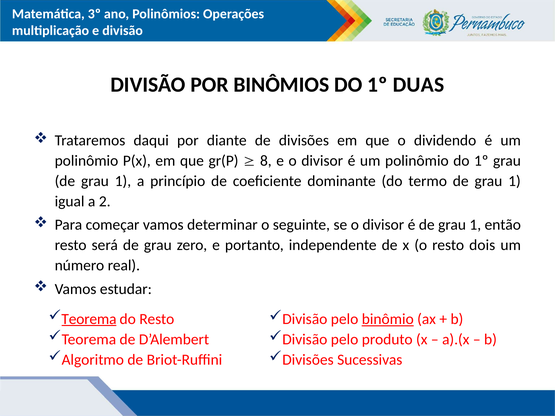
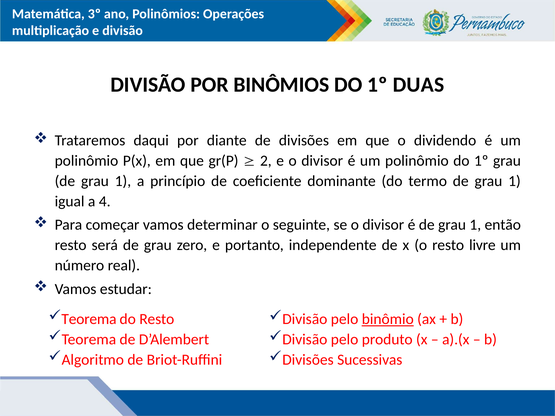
8: 8 -> 2
2: 2 -> 4
dois: dois -> livre
Teorema at (89, 319) underline: present -> none
